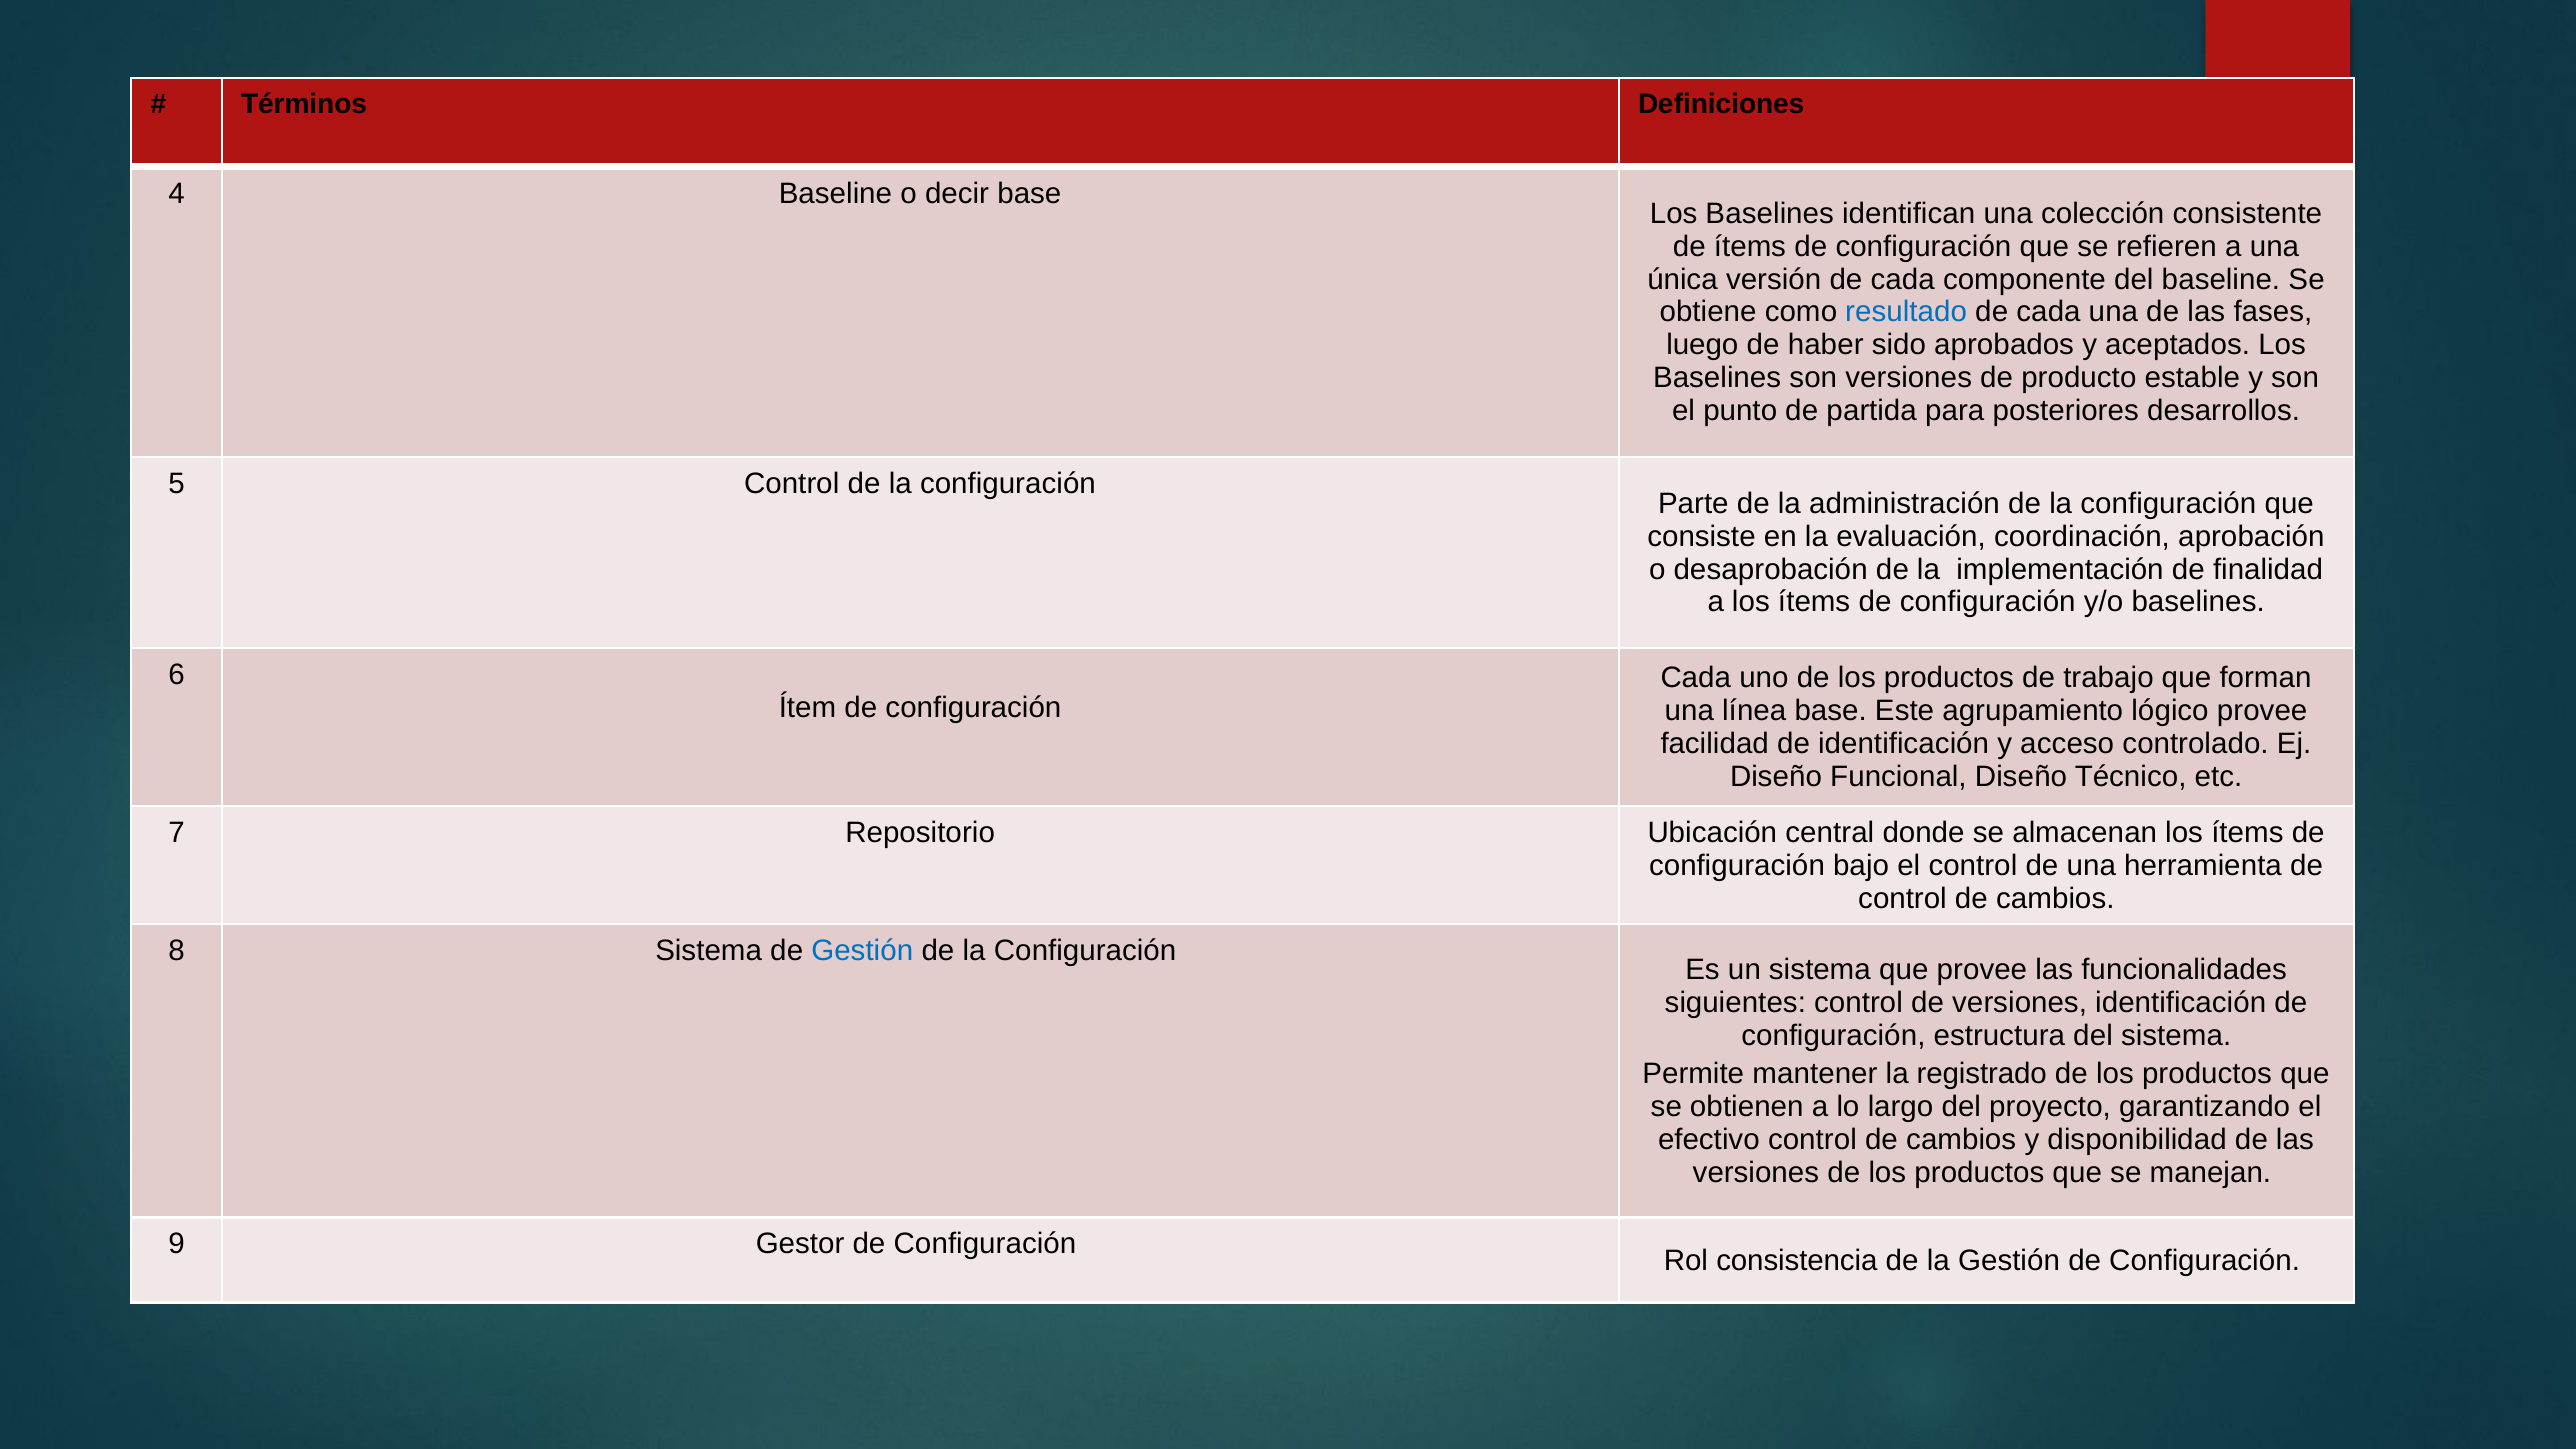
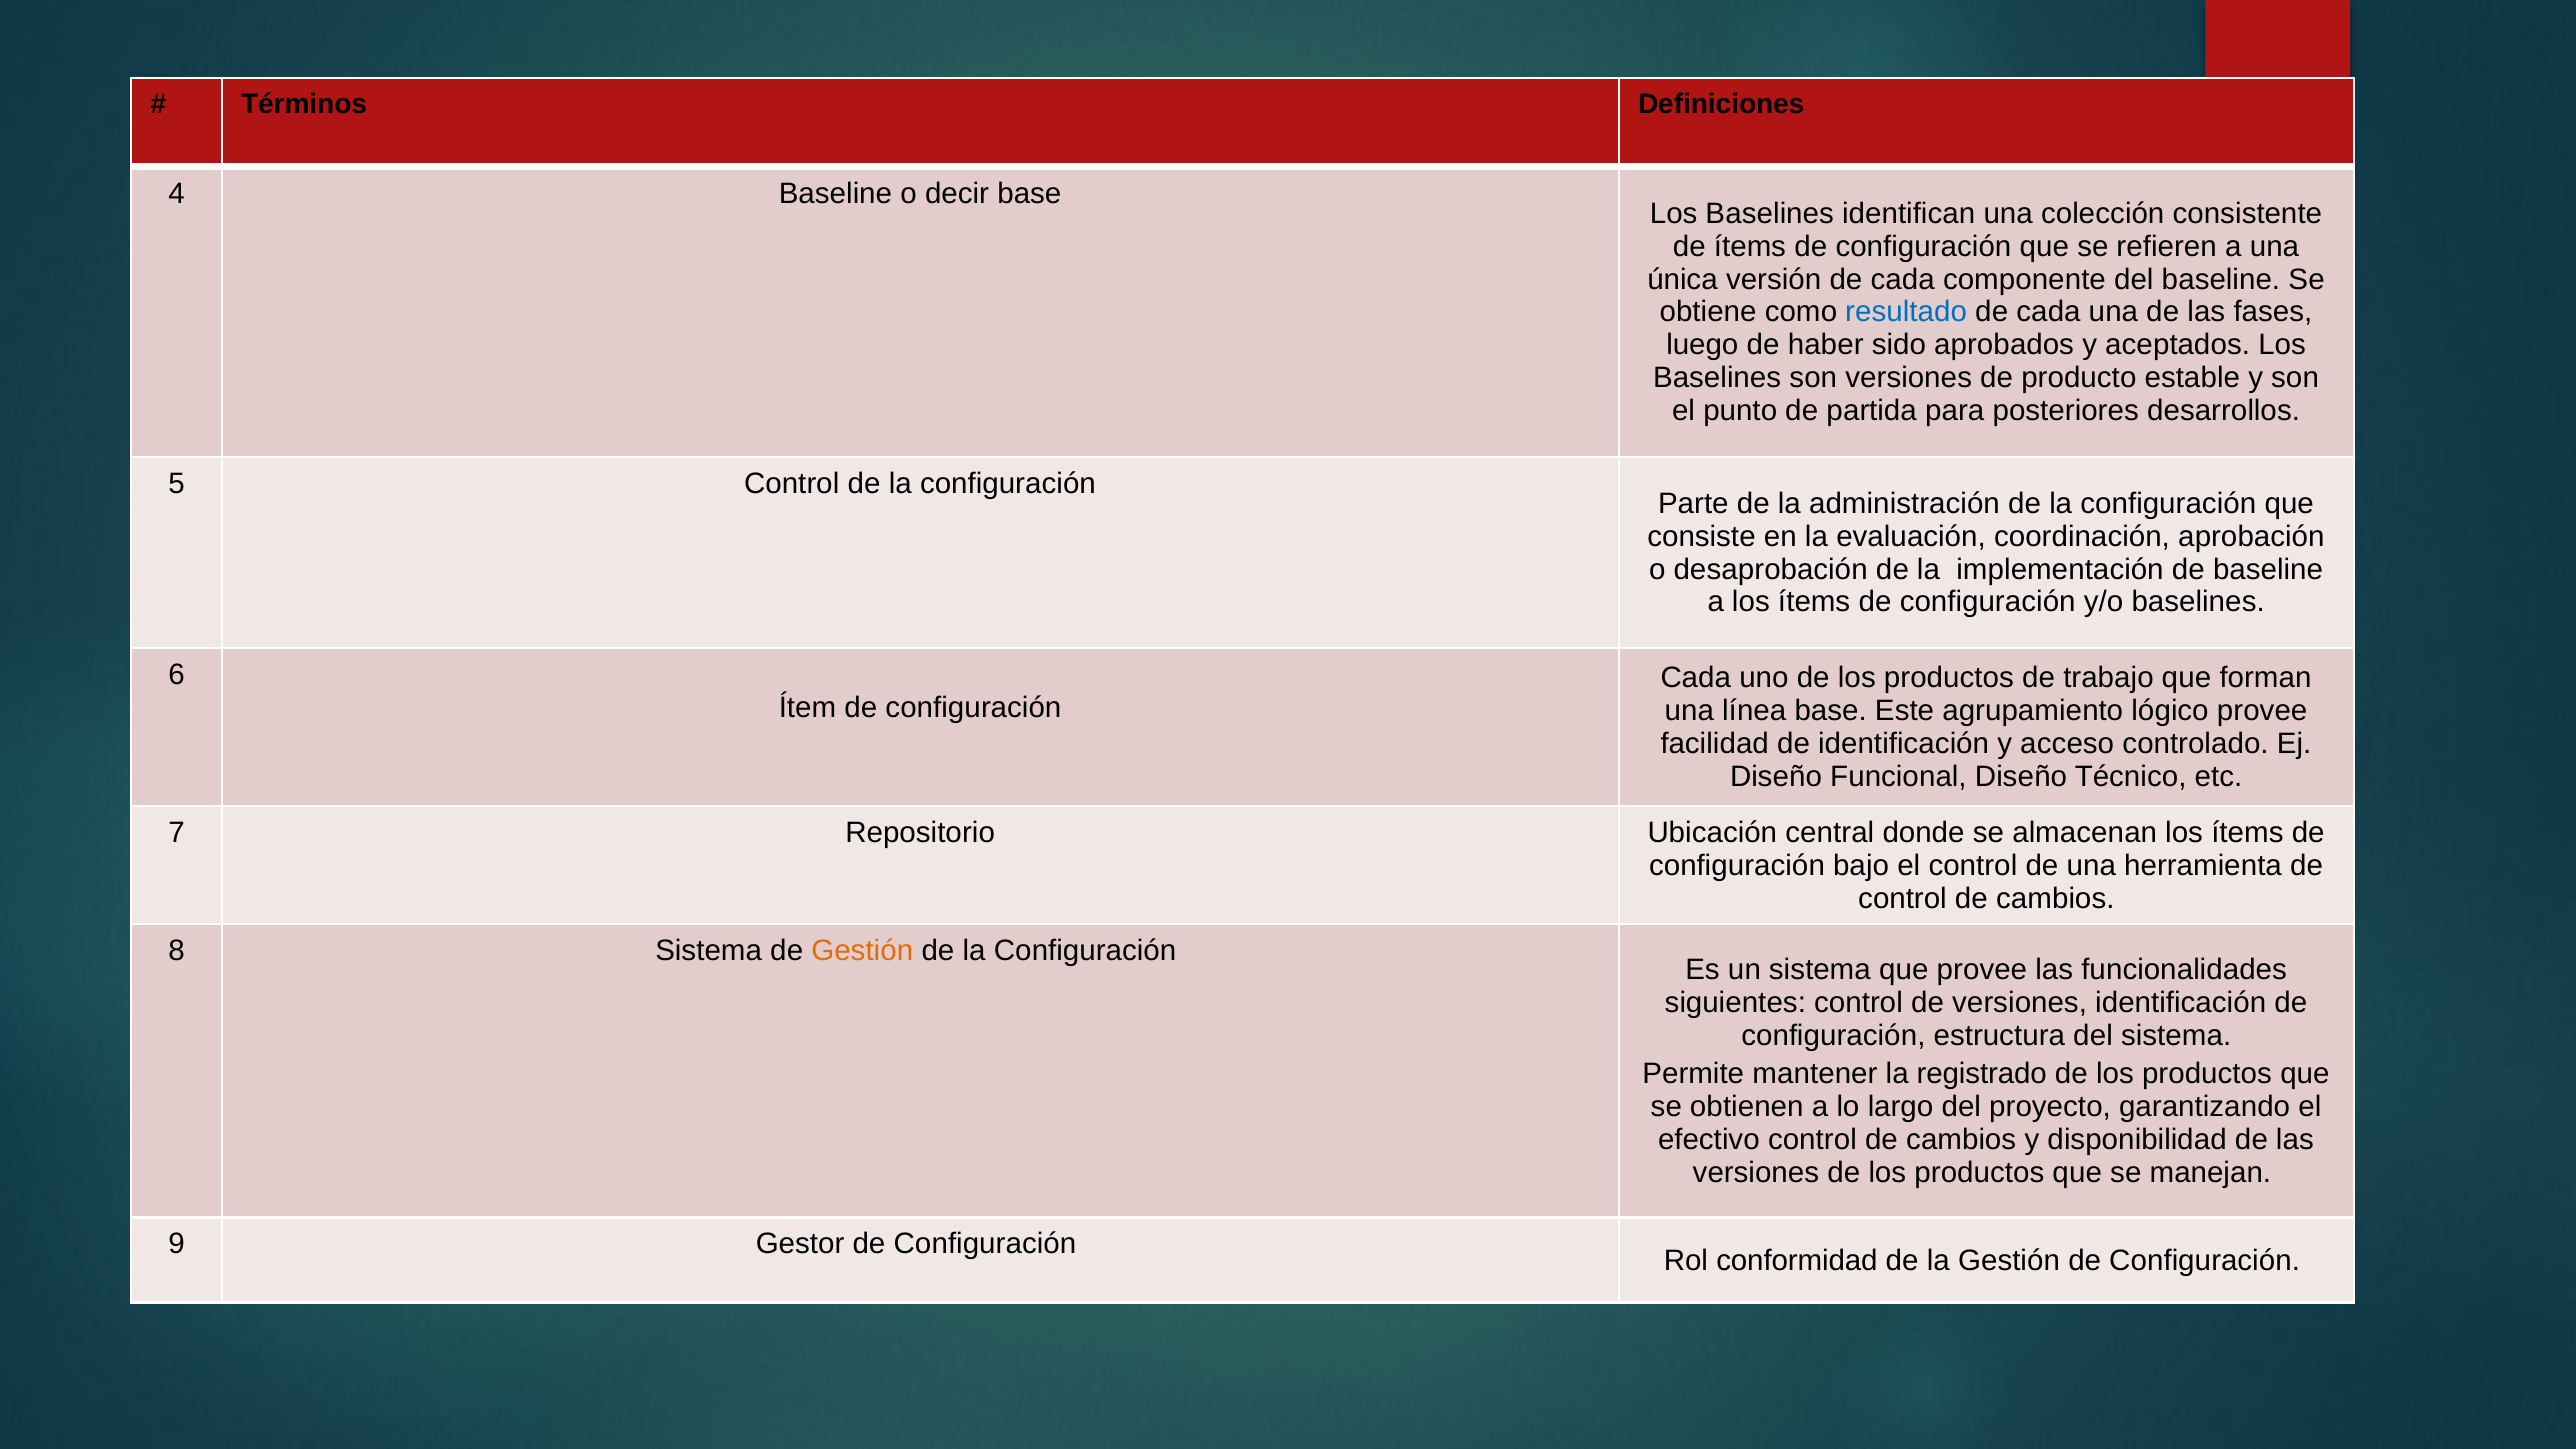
de finalidad: finalidad -> baseline
Gestión at (862, 951) colour: blue -> orange
consistencia: consistencia -> conformidad
